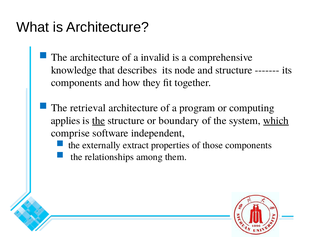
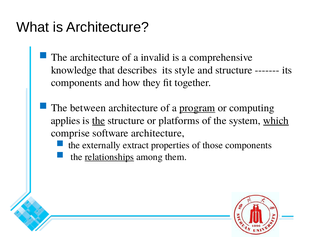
node: node -> style
retrieval: retrieval -> between
program underline: none -> present
boundary: boundary -> platforms
software independent: independent -> architecture
relationships underline: none -> present
